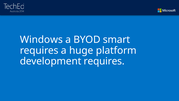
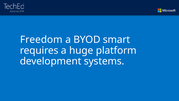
Windows: Windows -> Freedom
development requires: requires -> systems
